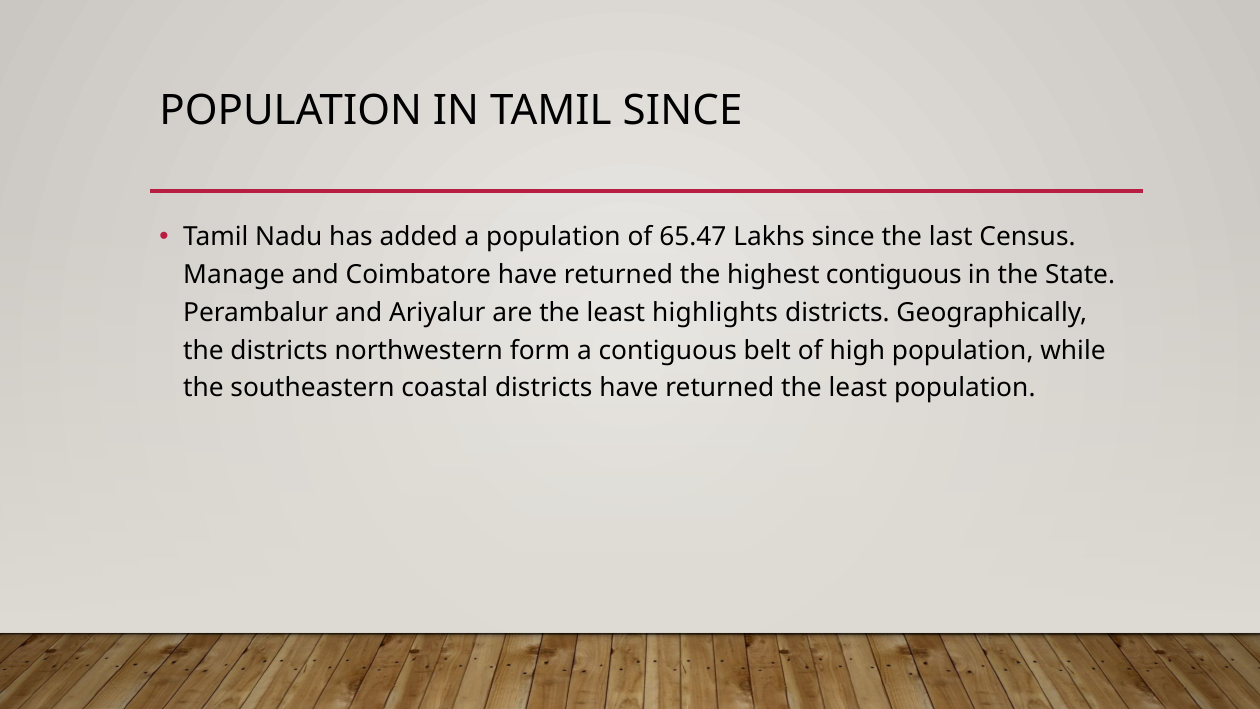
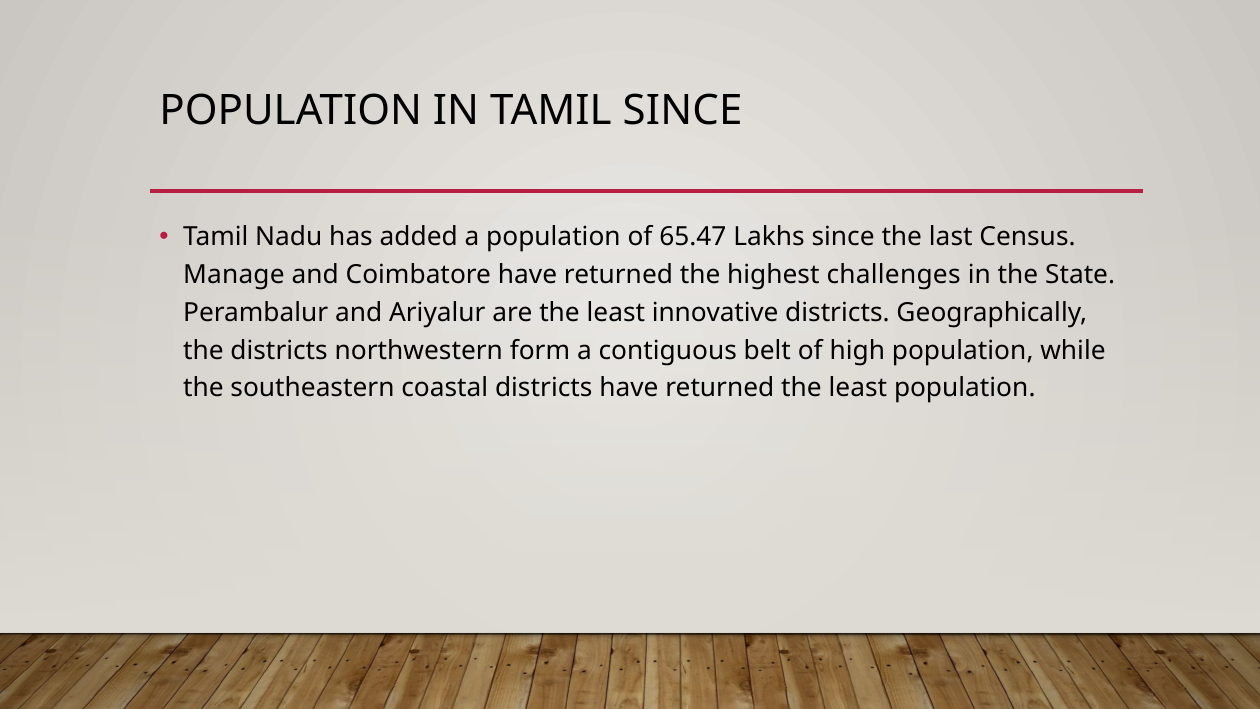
highest contiguous: contiguous -> challenges
highlights: highlights -> innovative
